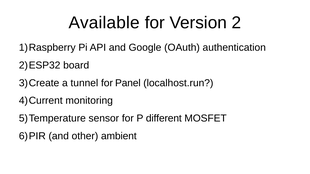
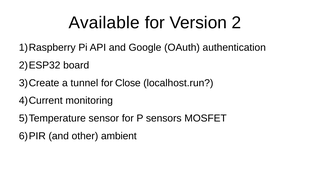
Panel: Panel -> Close
different: different -> sensors
